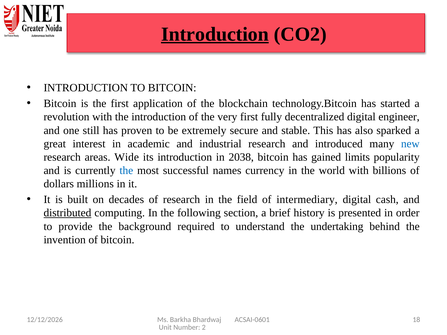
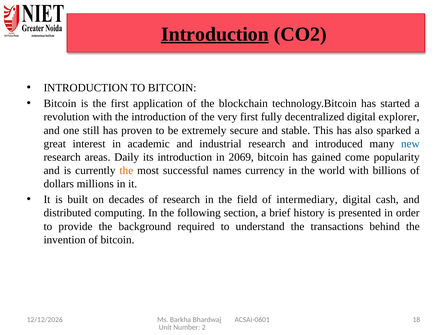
engineer: engineer -> explorer
Wide: Wide -> Daily
2038: 2038 -> 2069
limits: limits -> come
the at (126, 171) colour: blue -> orange
distributed underline: present -> none
undertaking: undertaking -> transactions
